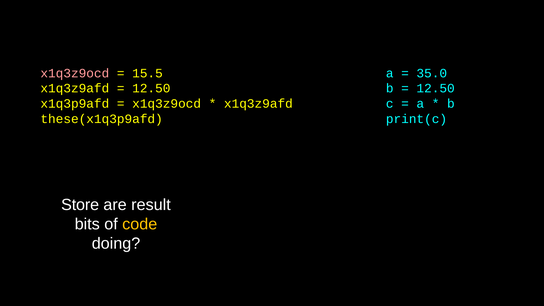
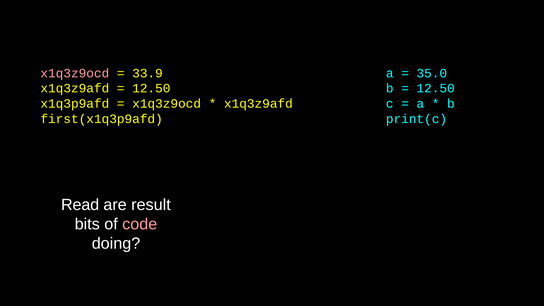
15.5: 15.5 -> 33.9
these(x1q3p9afd: these(x1q3p9afd -> first(x1q3p9afd
Store: Store -> Read
code colour: yellow -> pink
